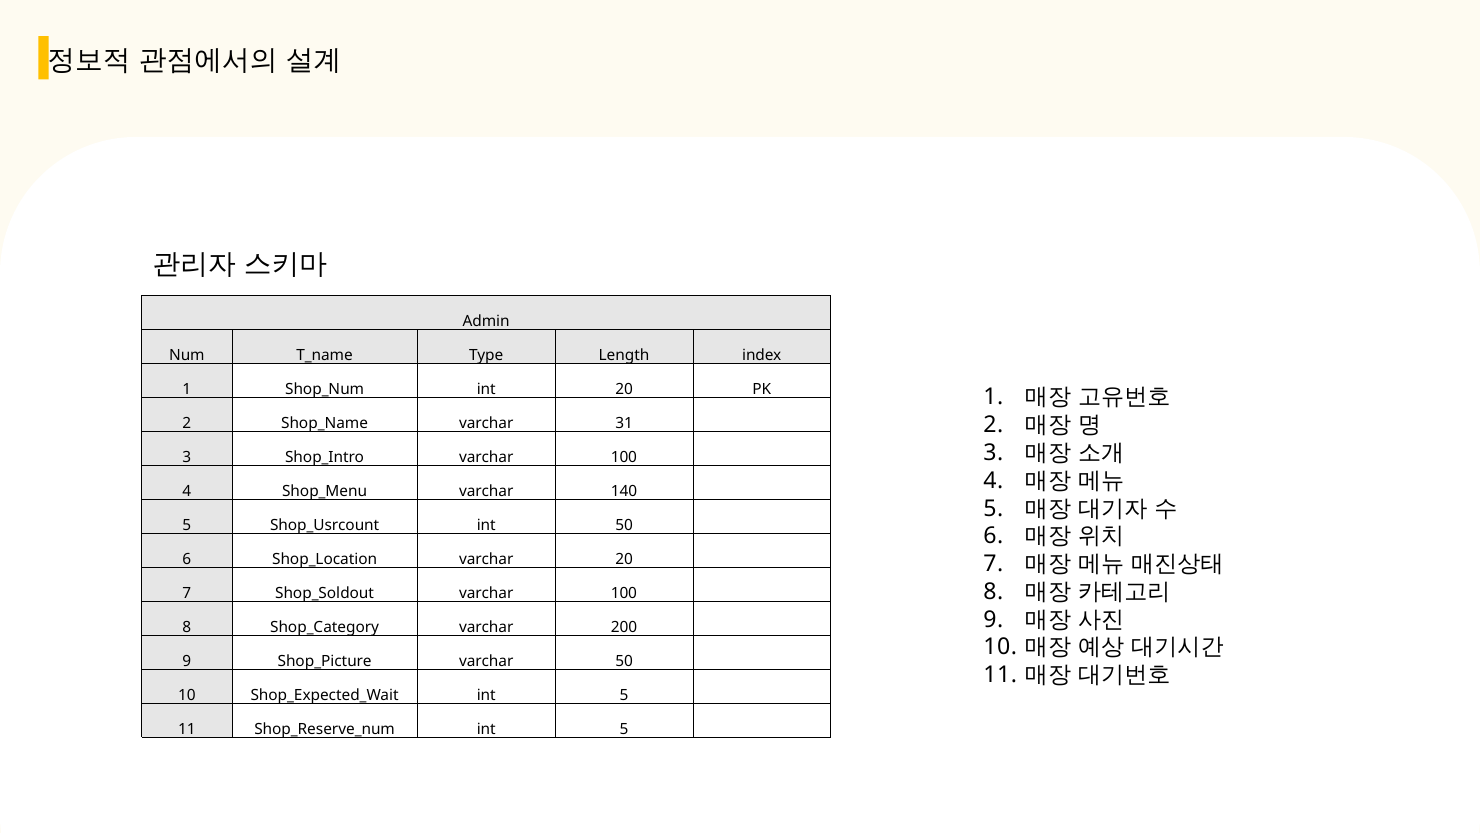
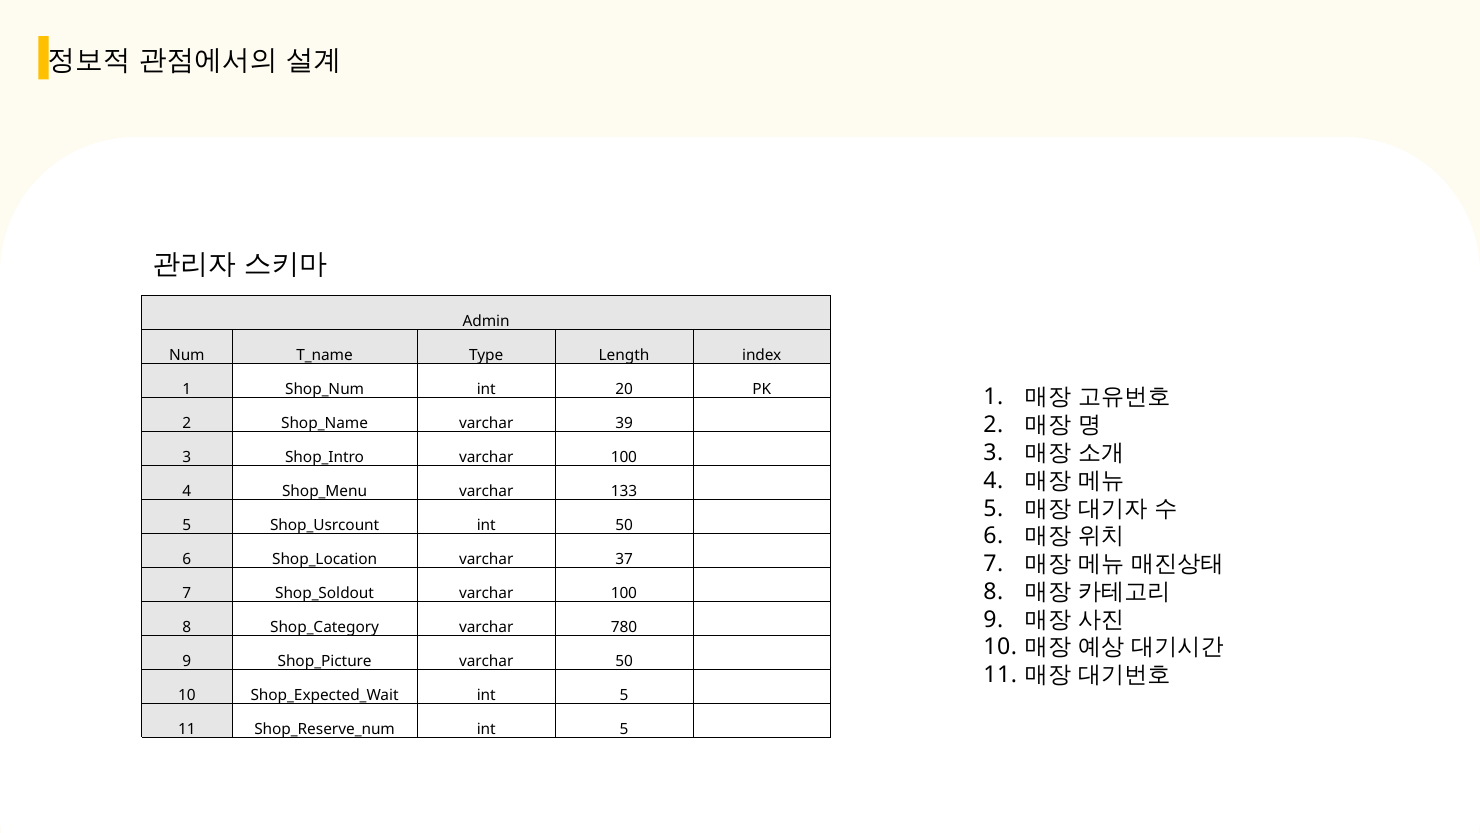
31: 31 -> 39
140: 140 -> 133
varchar 20: 20 -> 37
200: 200 -> 780
